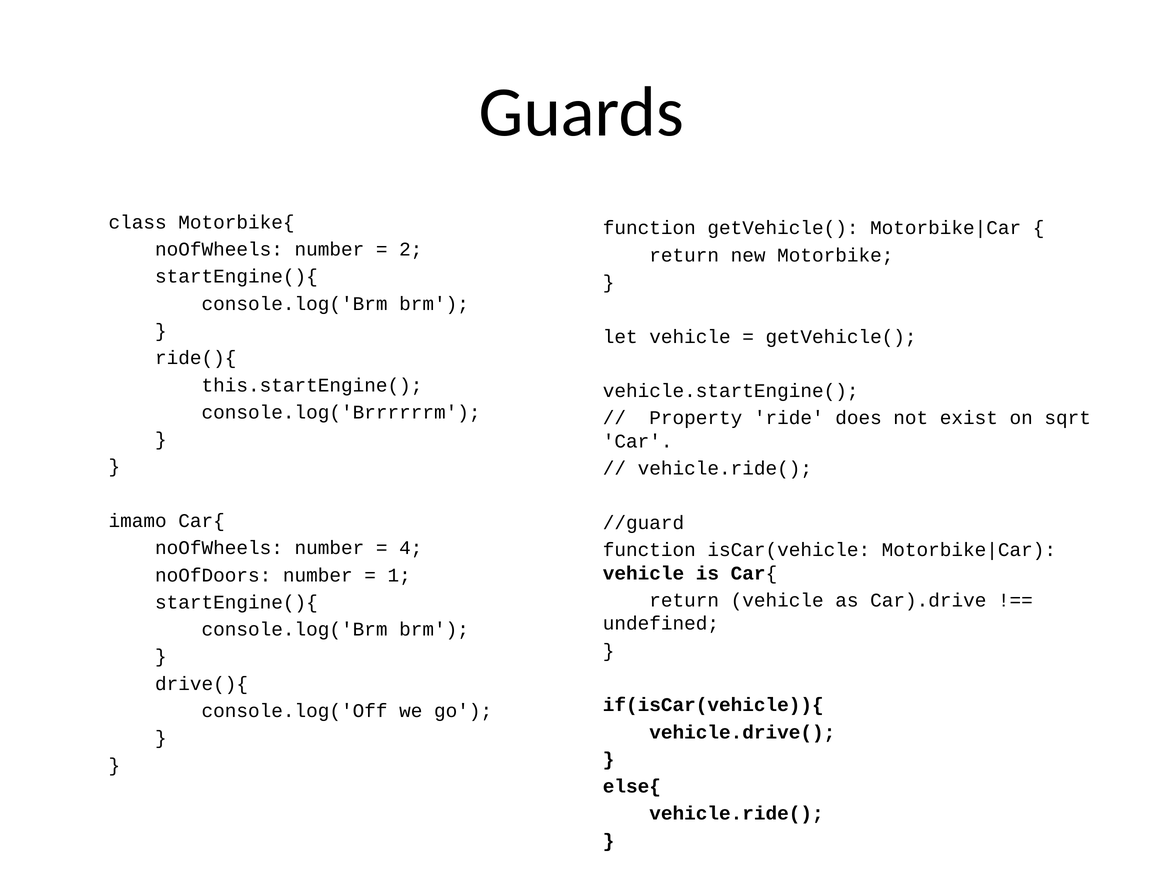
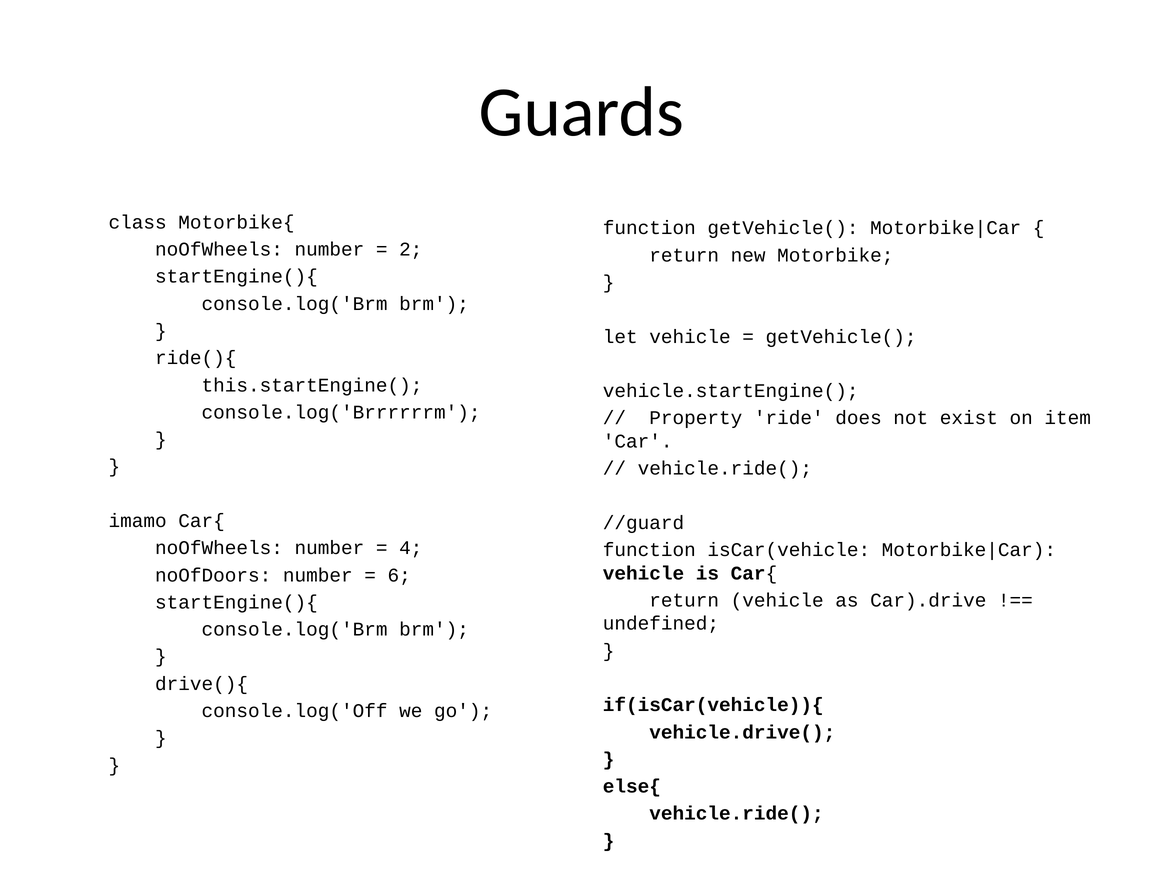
sqrt: sqrt -> item
1: 1 -> 6
